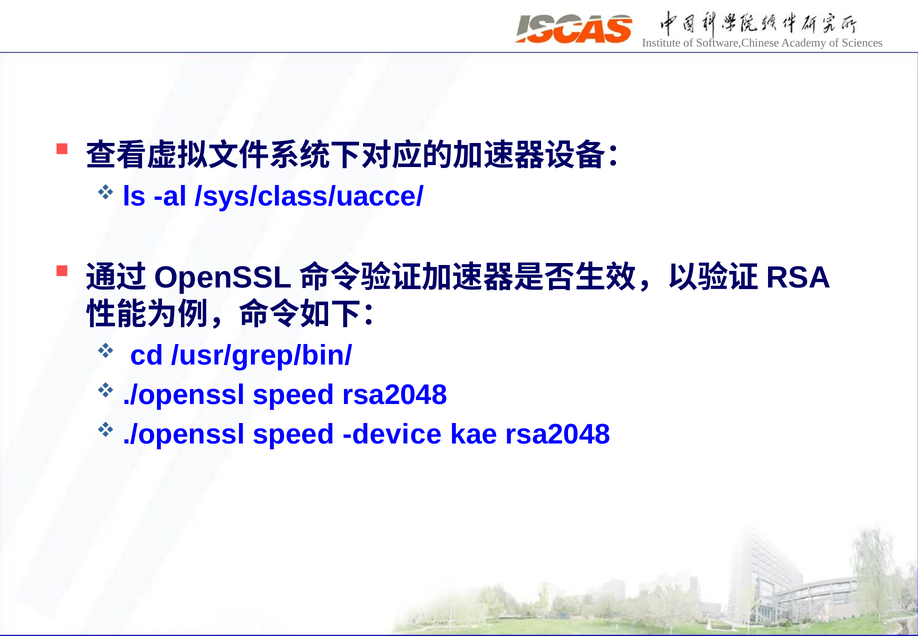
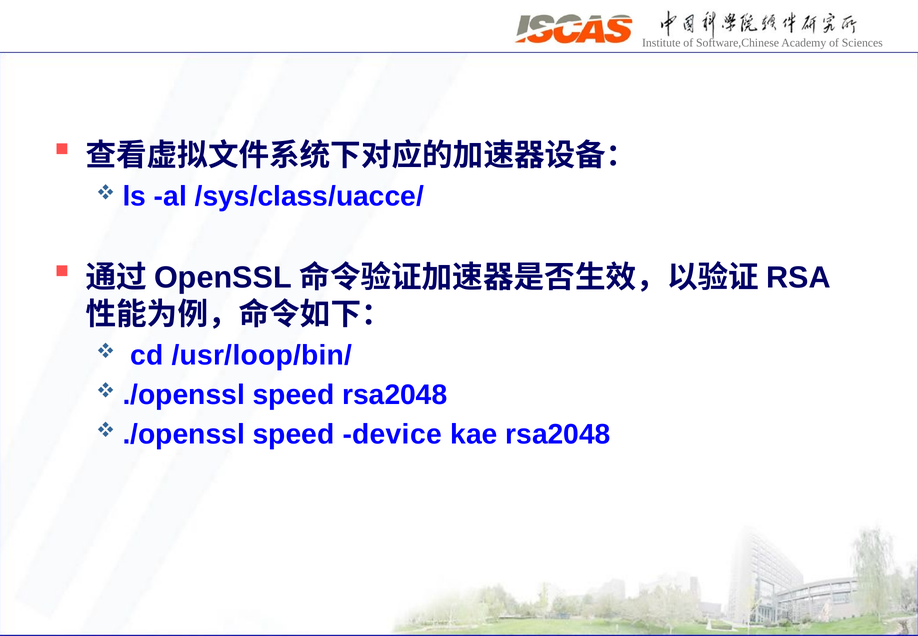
/usr/grep/bin/: /usr/grep/bin/ -> /usr/loop/bin/
